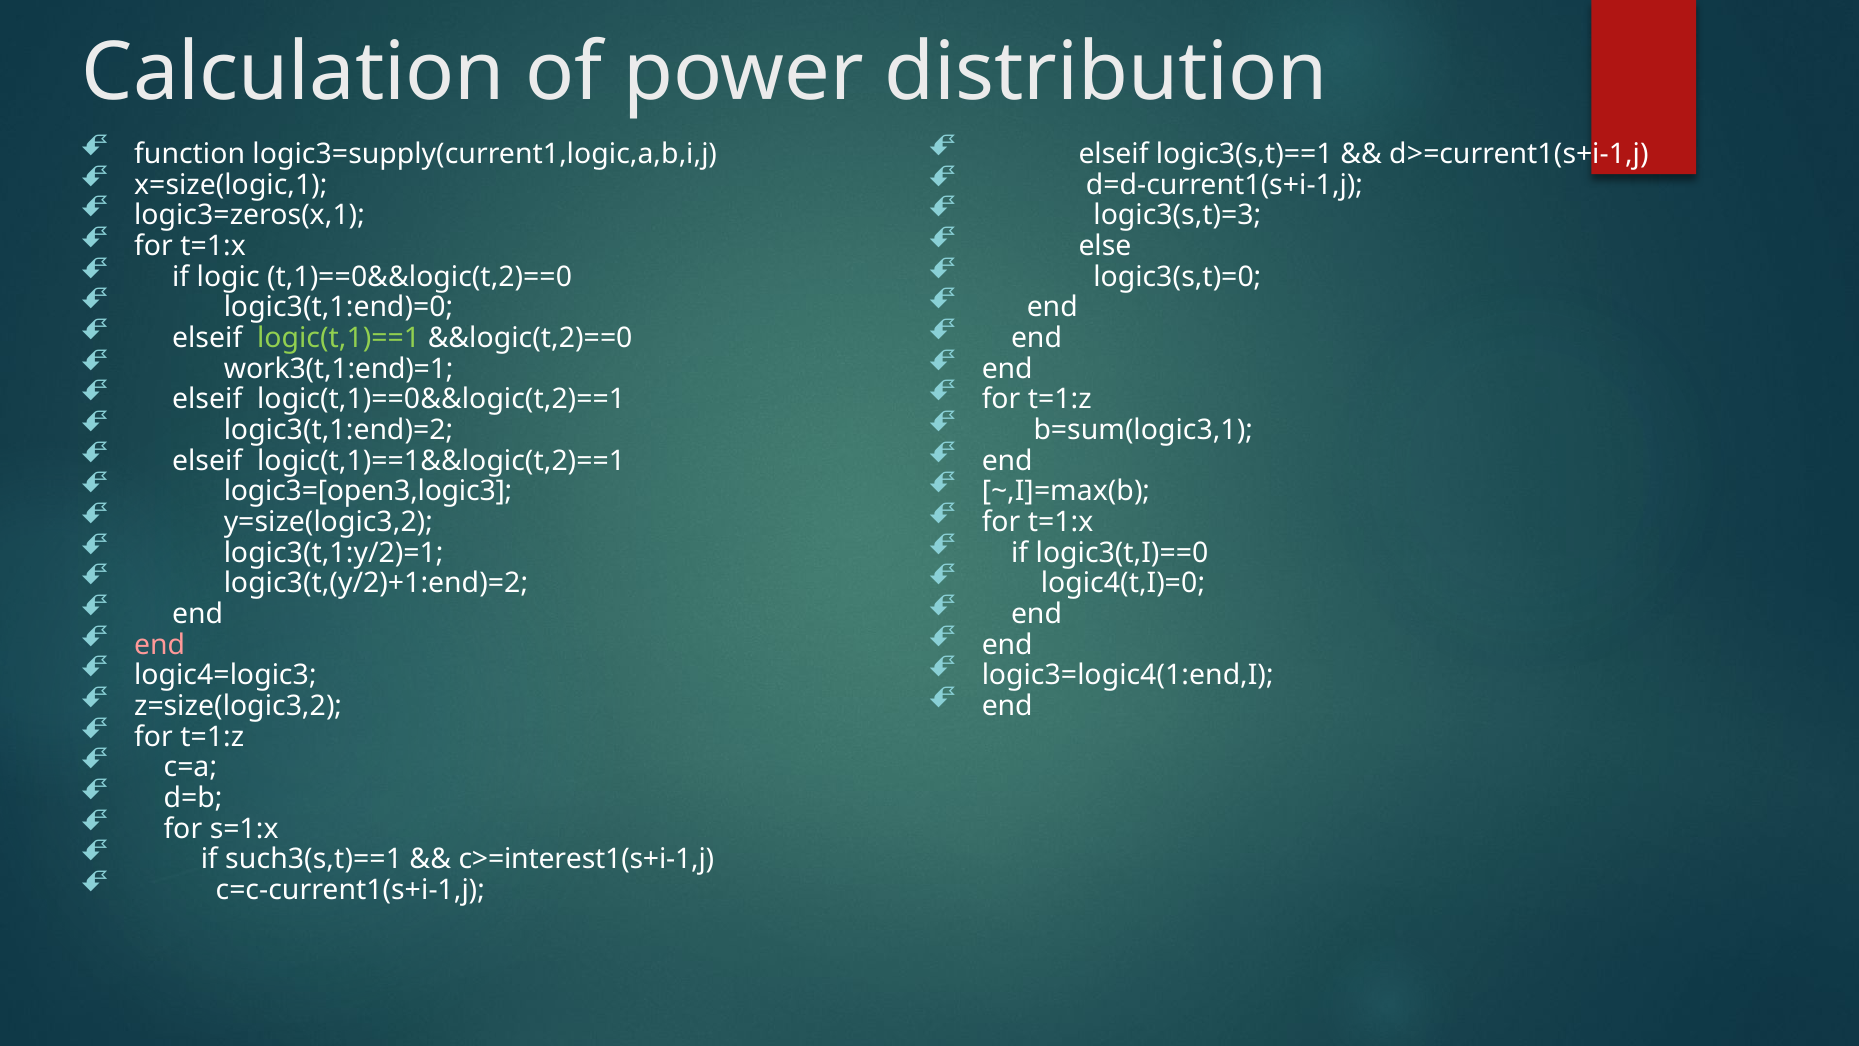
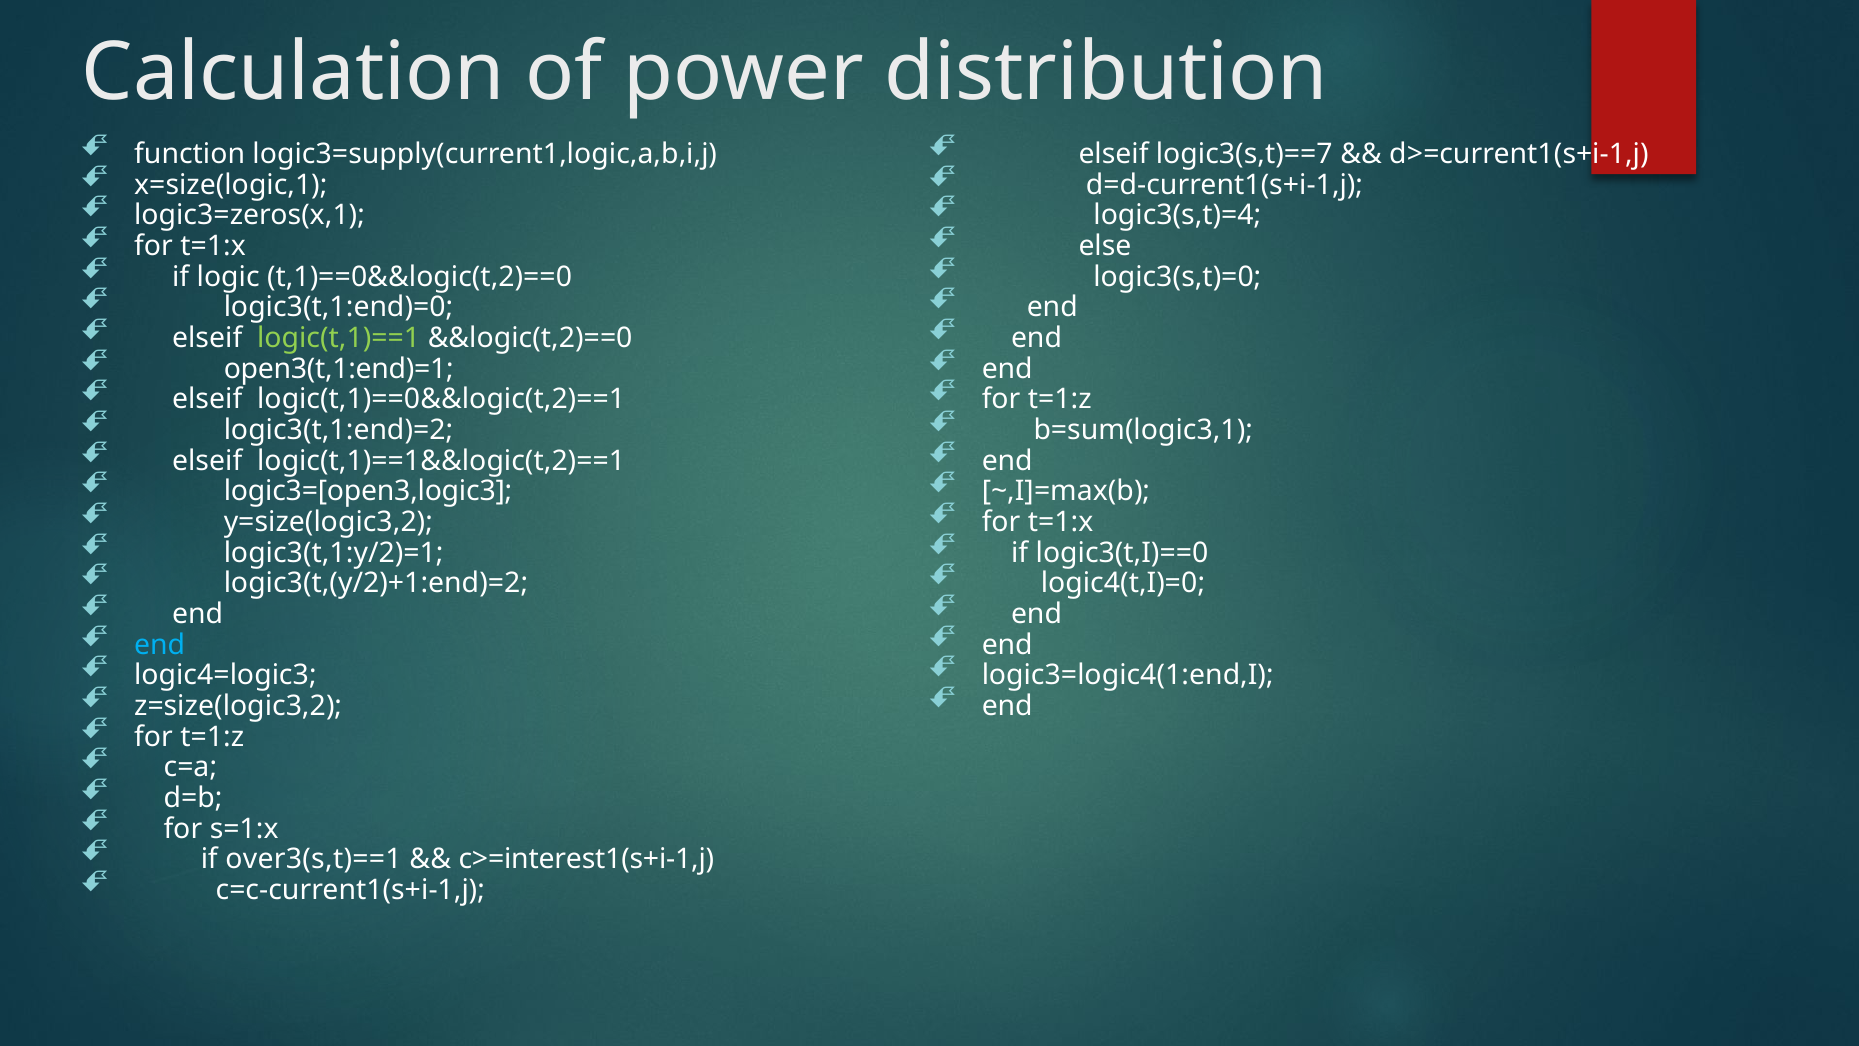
logic3(s,t)==1: logic3(s,t)==1 -> logic3(s,t)==7
logic3(s,t)=3: logic3(s,t)=3 -> logic3(s,t)=4
work3(t,1:end)=1: work3(t,1:end)=1 -> open3(t,1:end)=1
end at (160, 645) colour: pink -> light blue
such3(s,t)==1: such3(s,t)==1 -> over3(s,t)==1
